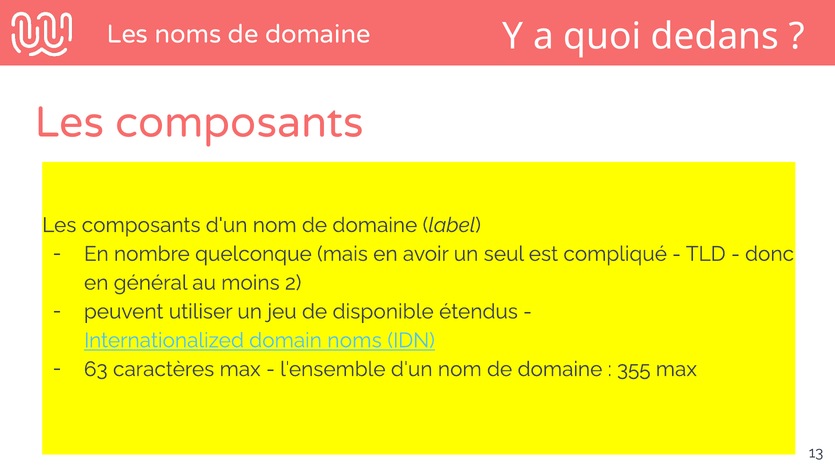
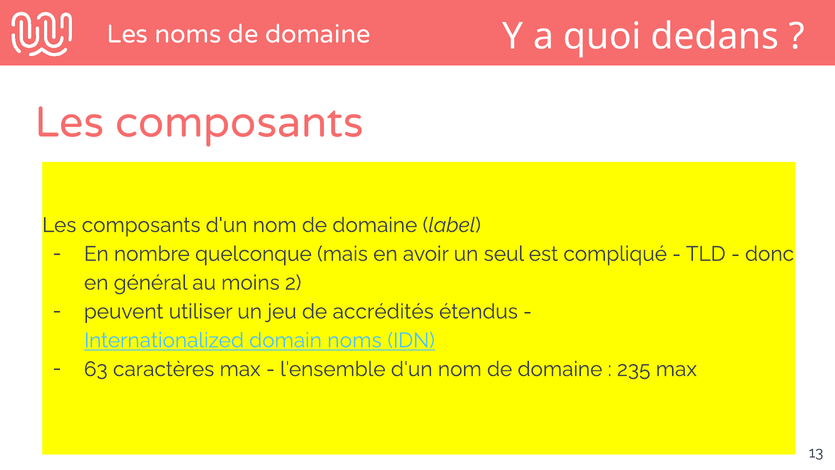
disponible: disponible -> accrédités
355: 355 -> 235
